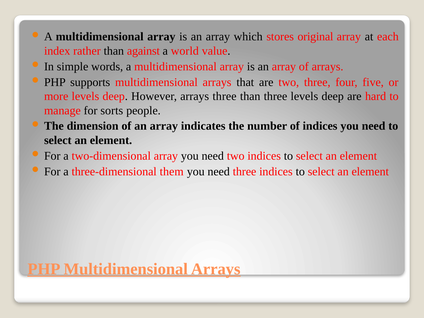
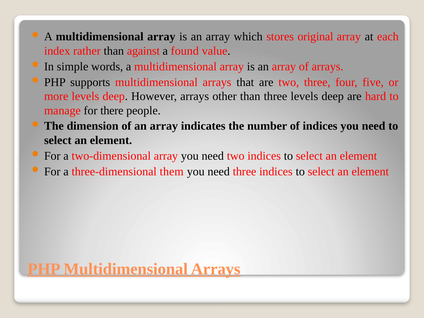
world: world -> found
arrays three: three -> other
sorts: sorts -> there
